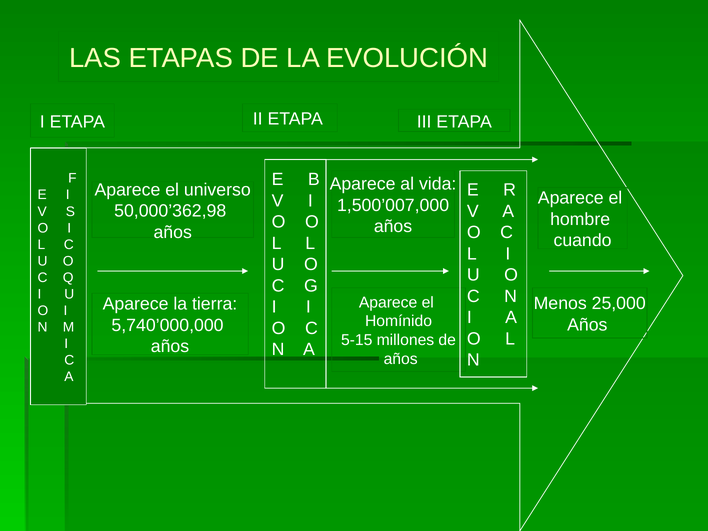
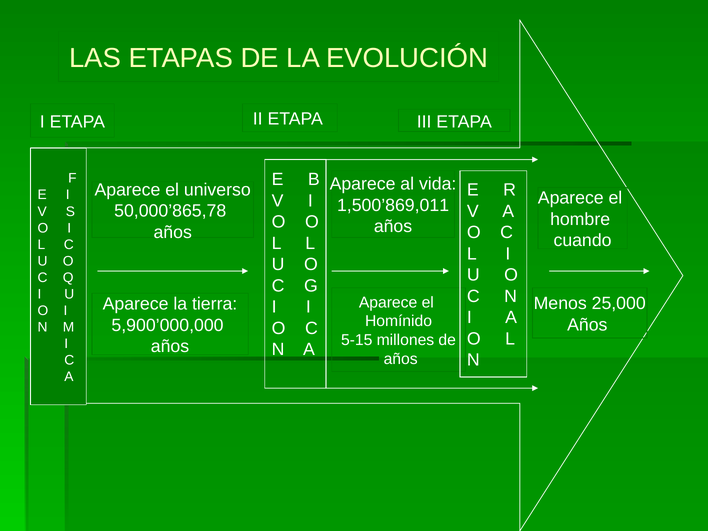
1,500’007,000: 1,500’007,000 -> 1,500’869,011
50,000’362,98: 50,000’362,98 -> 50,000’865,78
5,740’000,000: 5,740’000,000 -> 5,900’000,000
